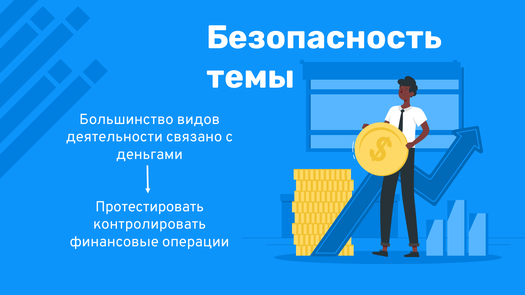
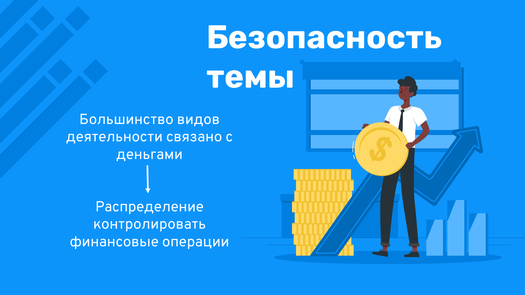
Протестировать: Протестировать -> Распределение
